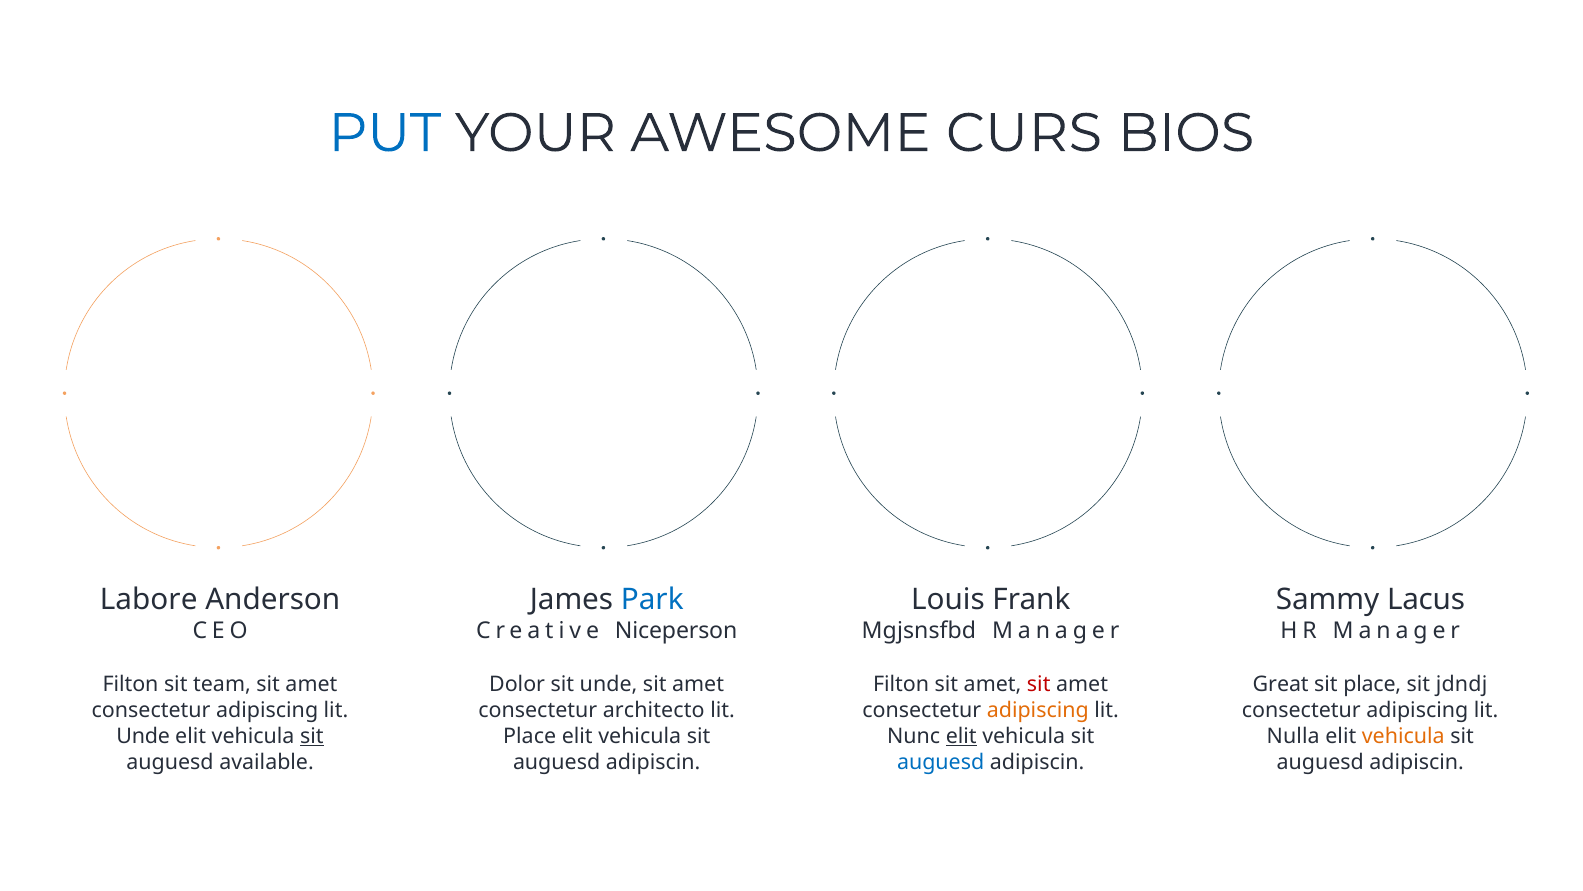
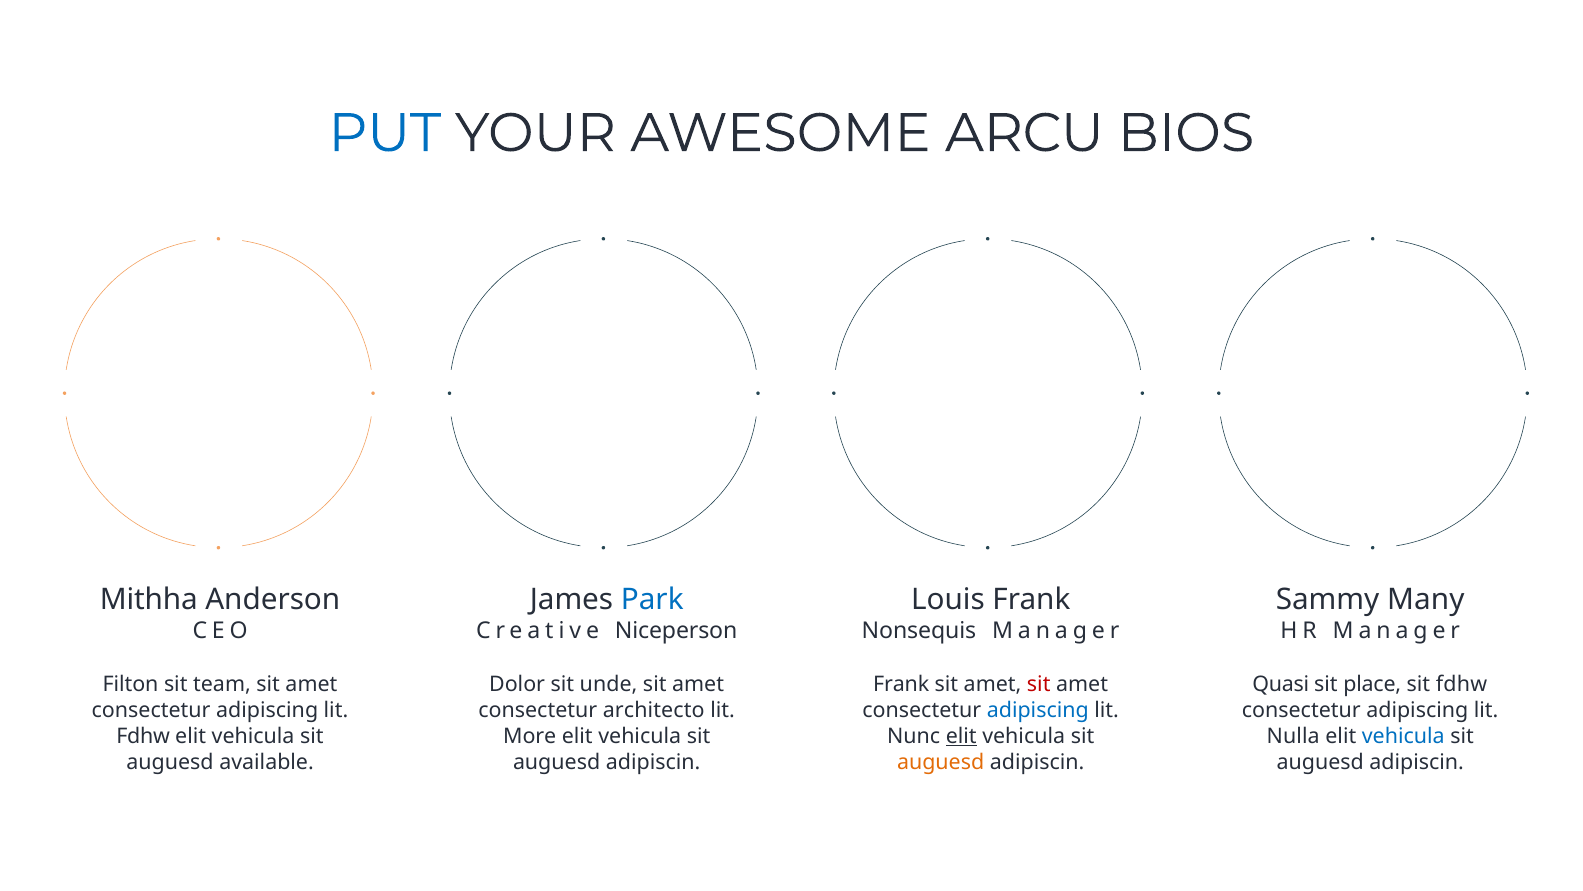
CURS: CURS -> ARCU
Labore: Labore -> Mithha
Lacus: Lacus -> Many
Mgjsnsfbd: Mgjsnsfbd -> Nonsequis
Filton at (901, 684): Filton -> Frank
Great: Great -> Quasi
sit jdndj: jdndj -> fdhw
adipiscing at (1038, 710) colour: orange -> blue
Unde at (143, 736): Unde -> Fdhw
sit at (312, 736) underline: present -> none
Place at (530, 736): Place -> More
vehicula at (1403, 736) colour: orange -> blue
auguesd at (941, 762) colour: blue -> orange
